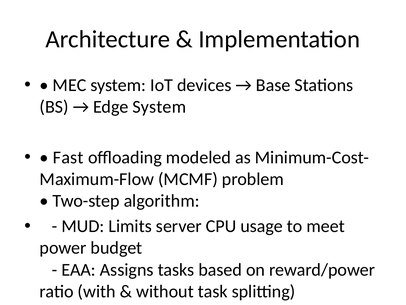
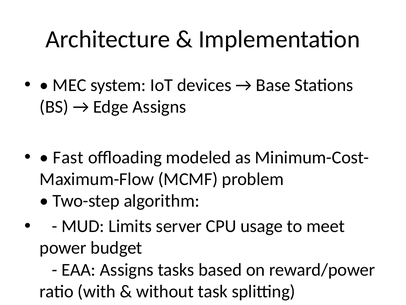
Edge System: System -> Assigns
